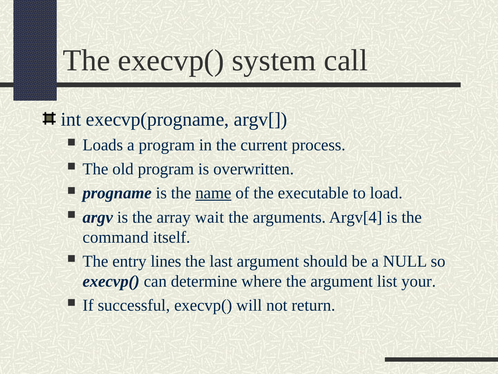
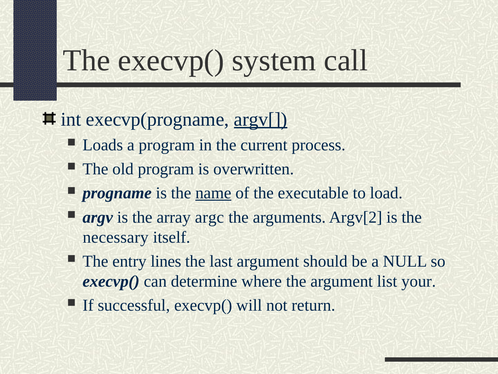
argv[ underline: none -> present
wait: wait -> argc
Argv[4: Argv[4 -> Argv[2
command: command -> necessary
